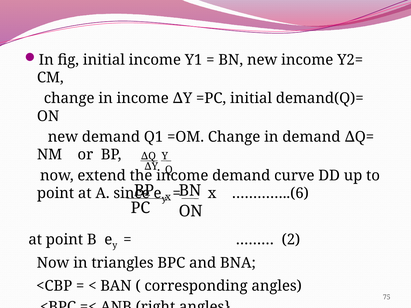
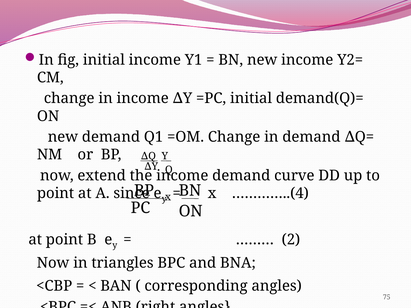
…………..(6: …………..(6 -> …………..(4
